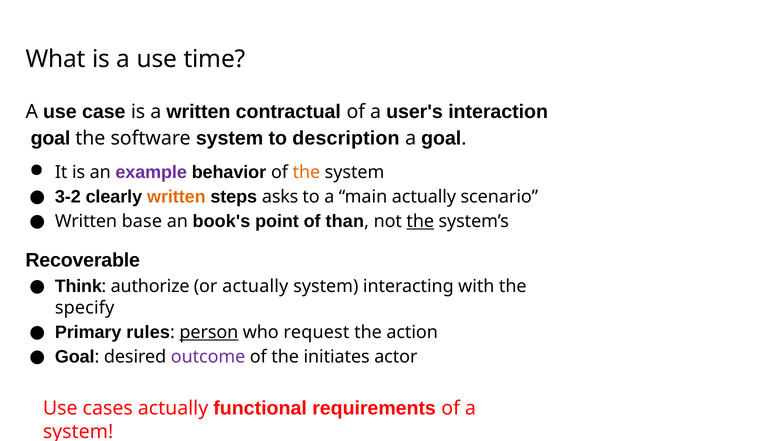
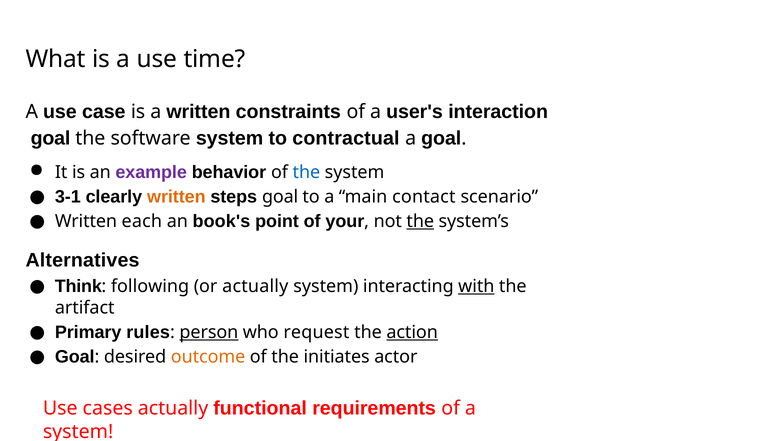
contractual: contractual -> constraints
description: description -> contractual
the at (306, 172) colour: orange -> blue
3-2: 3-2 -> 3-1
steps asks: asks -> goal
main actually: actually -> contact
base: base -> each
than: than -> your
Recoverable: Recoverable -> Alternatives
authorize: authorize -> following
with underline: none -> present
specify: specify -> artifact
action underline: none -> present
outcome colour: purple -> orange
